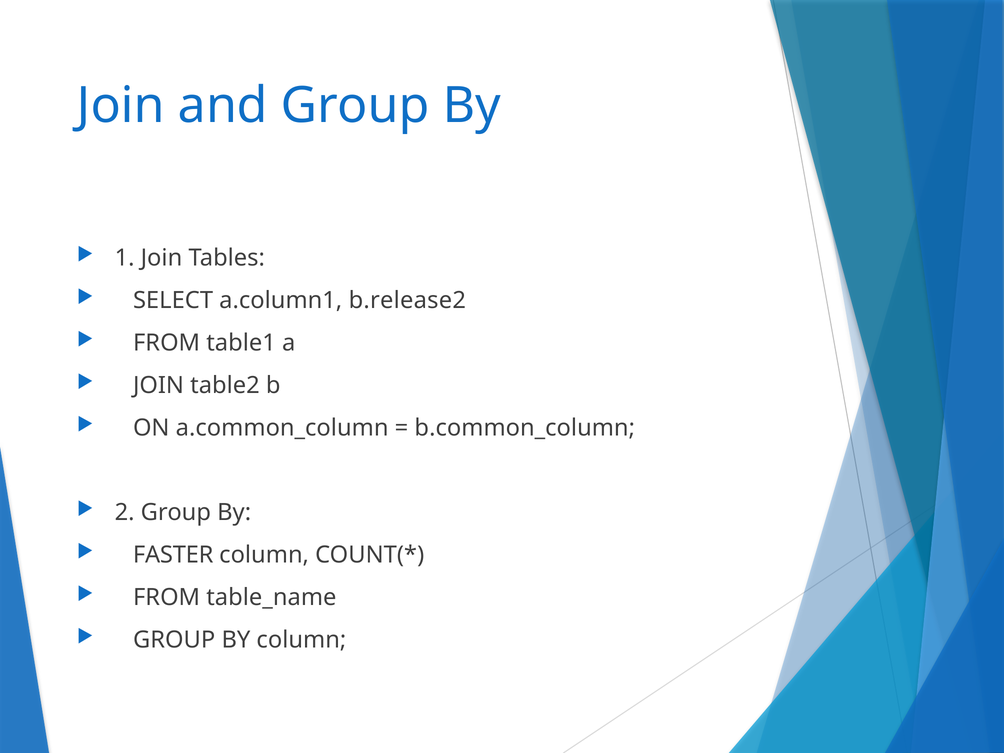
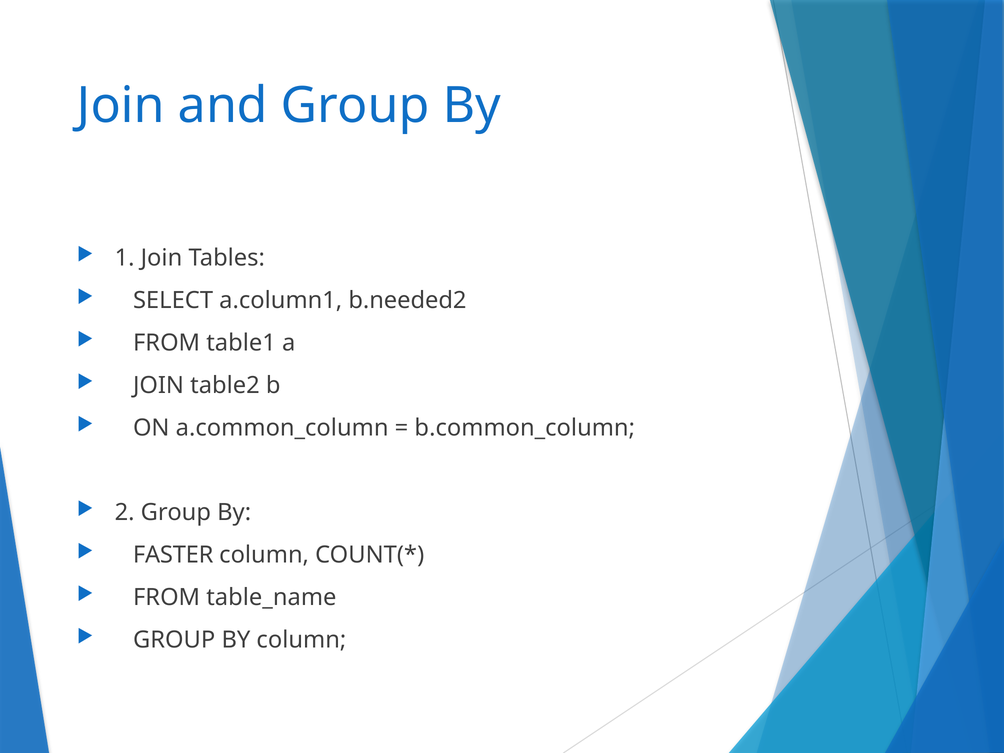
b.release2: b.release2 -> b.needed2
